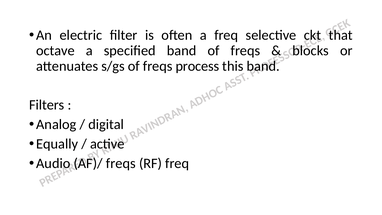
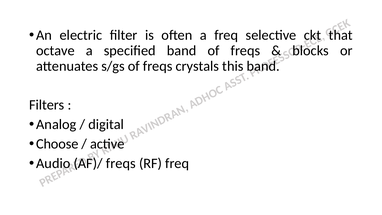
process: process -> crystals
Equally: Equally -> Choose
